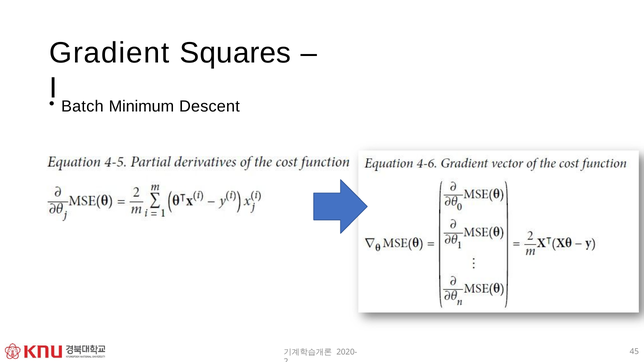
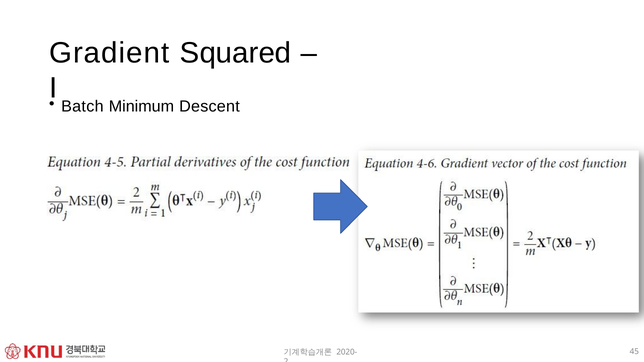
Squares: Squares -> Squared
